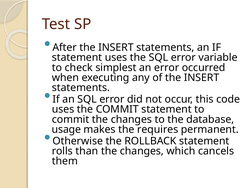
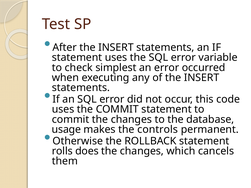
requires: requires -> controls
than: than -> does
